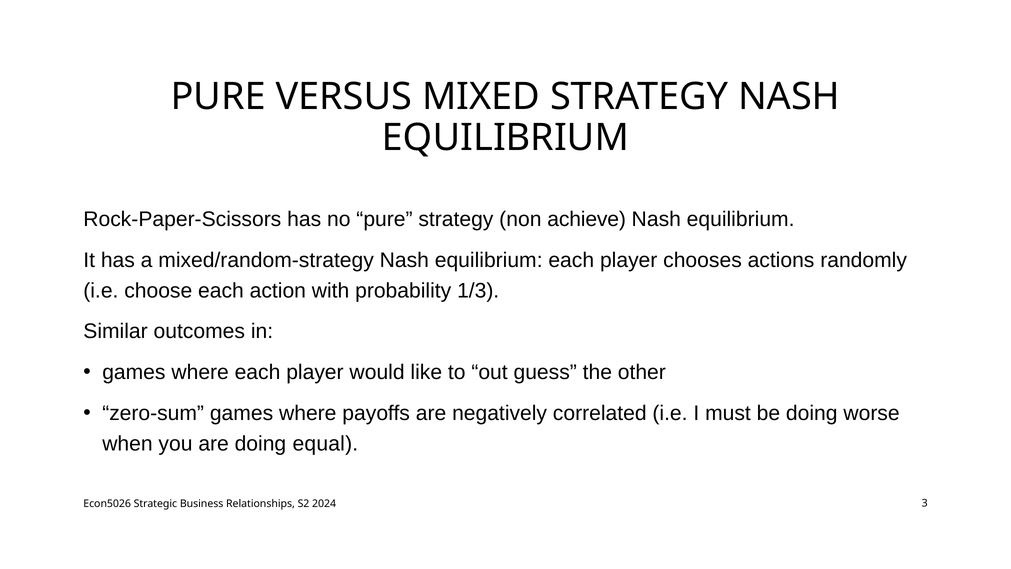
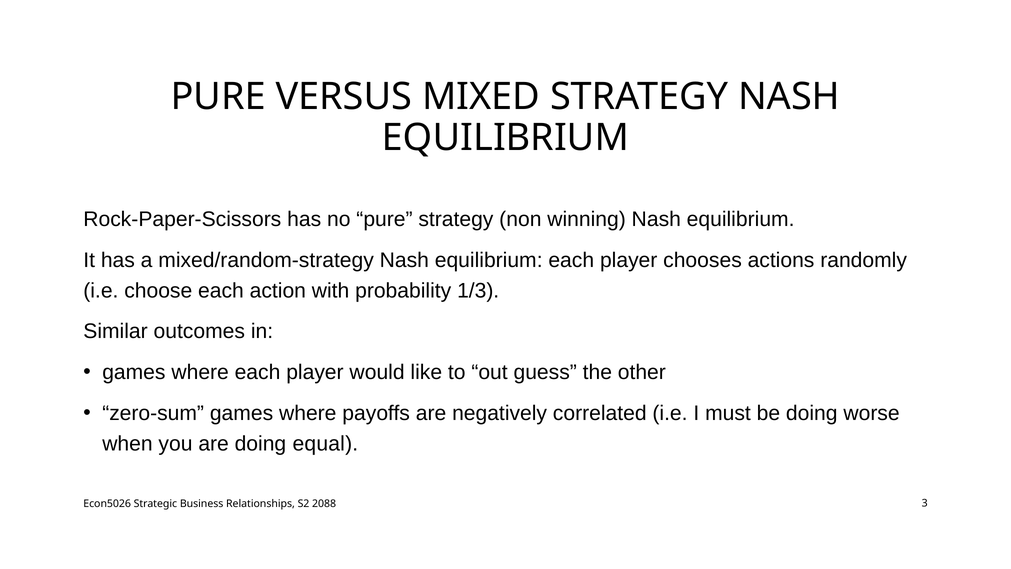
achieve: achieve -> winning
2024: 2024 -> 2088
